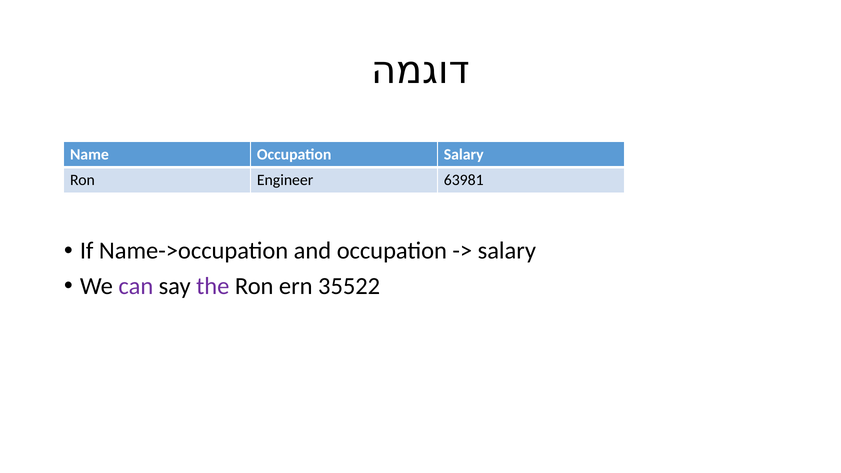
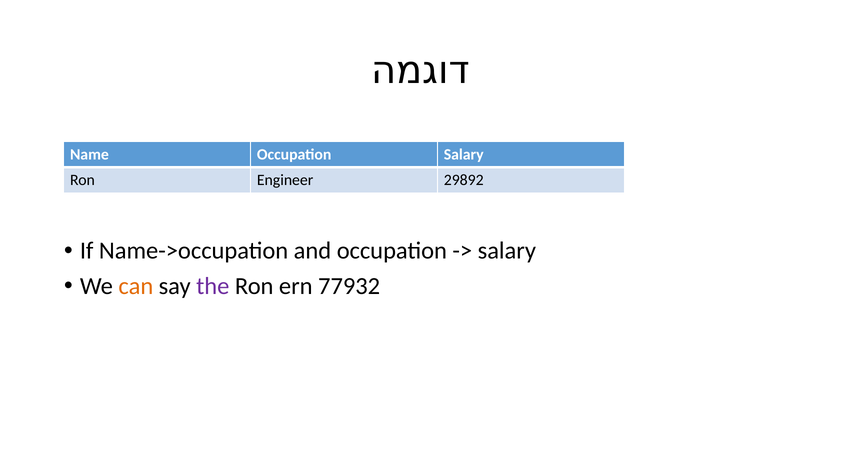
63981: 63981 -> 29892
can colour: purple -> orange
35522: 35522 -> 77932
